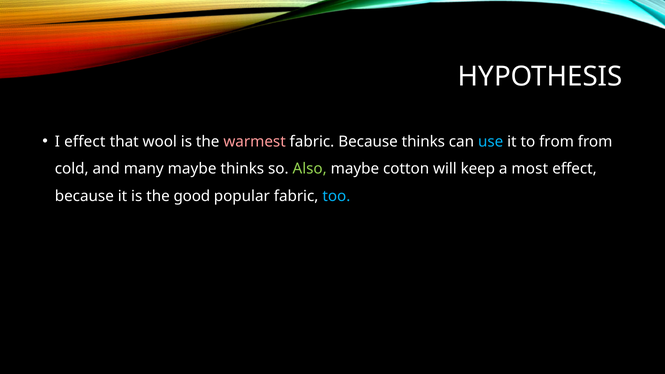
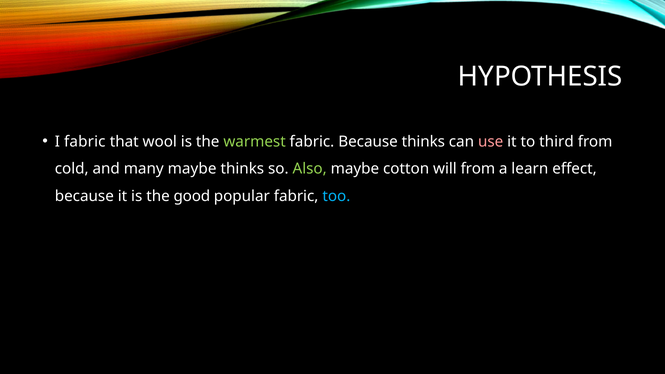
I effect: effect -> fabric
warmest colour: pink -> light green
use colour: light blue -> pink
to from: from -> third
will keep: keep -> from
most: most -> learn
